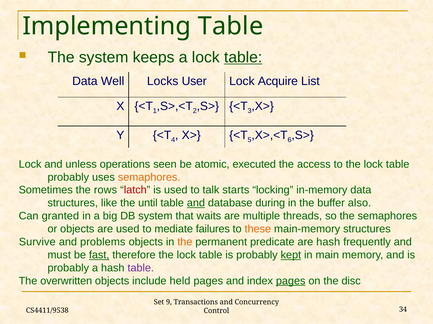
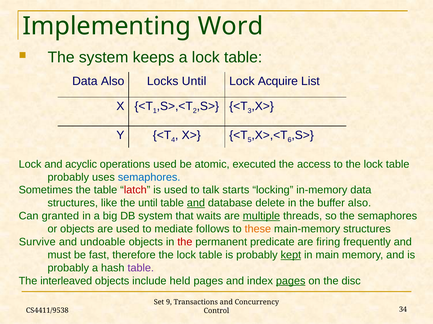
Implementing Table: Table -> Word
table at (243, 57) underline: present -> none
Data Well: Well -> Also
Locks User: User -> Until
unless: unless -> acyclic
operations seen: seen -> used
semaphores at (149, 178) colour: orange -> blue
the rows: rows -> table
during: during -> delete
multiple underline: none -> present
failures: failures -> follows
problems: problems -> undoable
the at (185, 242) colour: orange -> red
are hash: hash -> firing
fast underline: present -> none
overwritten: overwritten -> interleaved
